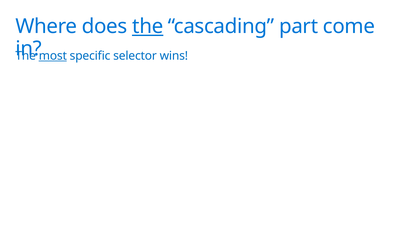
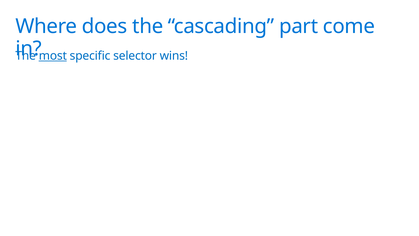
the at (148, 26) underline: present -> none
